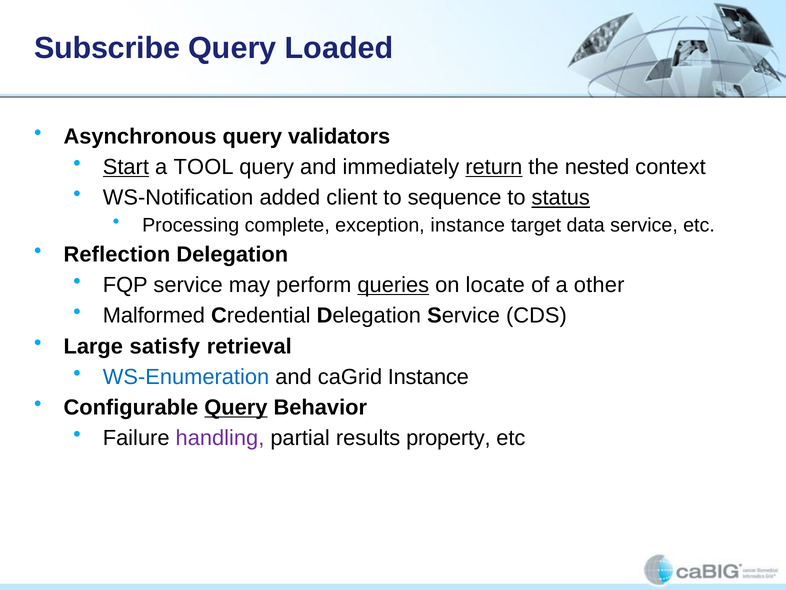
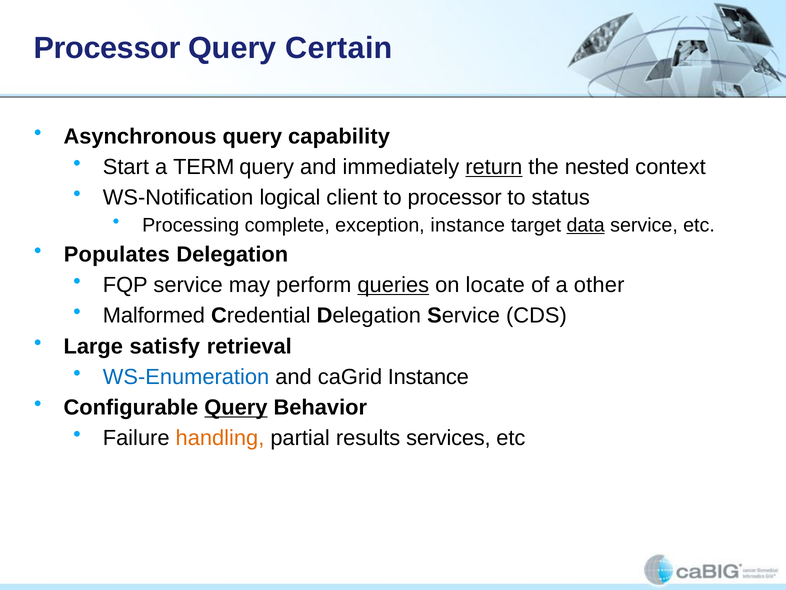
Subscribe at (107, 48): Subscribe -> Processor
Loaded: Loaded -> Certain
validators: validators -> capability
Start underline: present -> none
TOOL: TOOL -> TERM
added: added -> logical
to sequence: sequence -> processor
status underline: present -> none
data underline: none -> present
Reflection: Reflection -> Populates
handling colour: purple -> orange
property: property -> services
